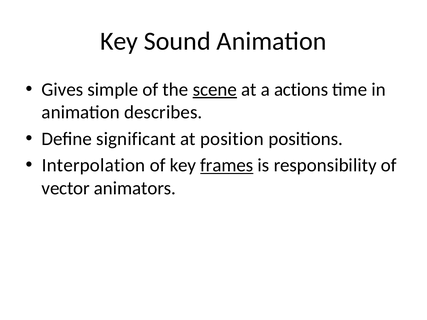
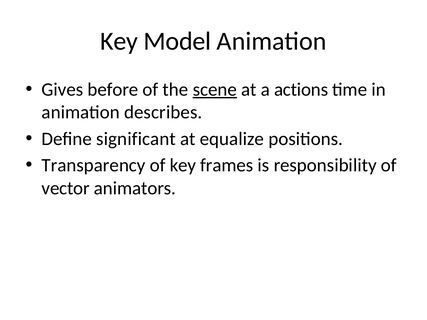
Sound: Sound -> Model
simple: simple -> before
position: position -> equalize
Interpolation: Interpolation -> Transparency
frames underline: present -> none
